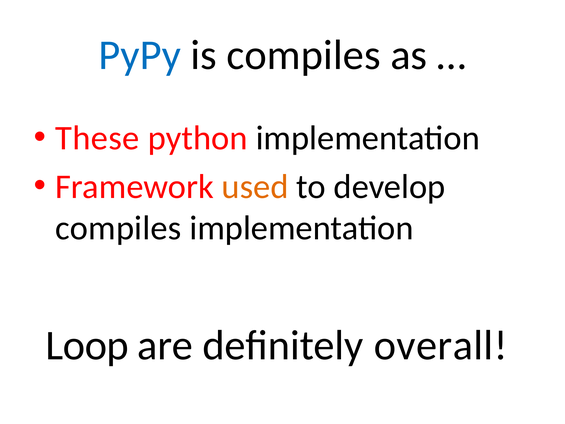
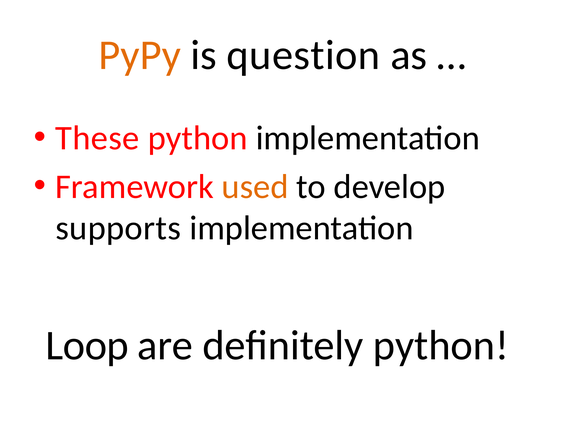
PyPy colour: blue -> orange
is compiles: compiles -> question
compiles at (118, 228): compiles -> supports
definitely overall: overall -> python
